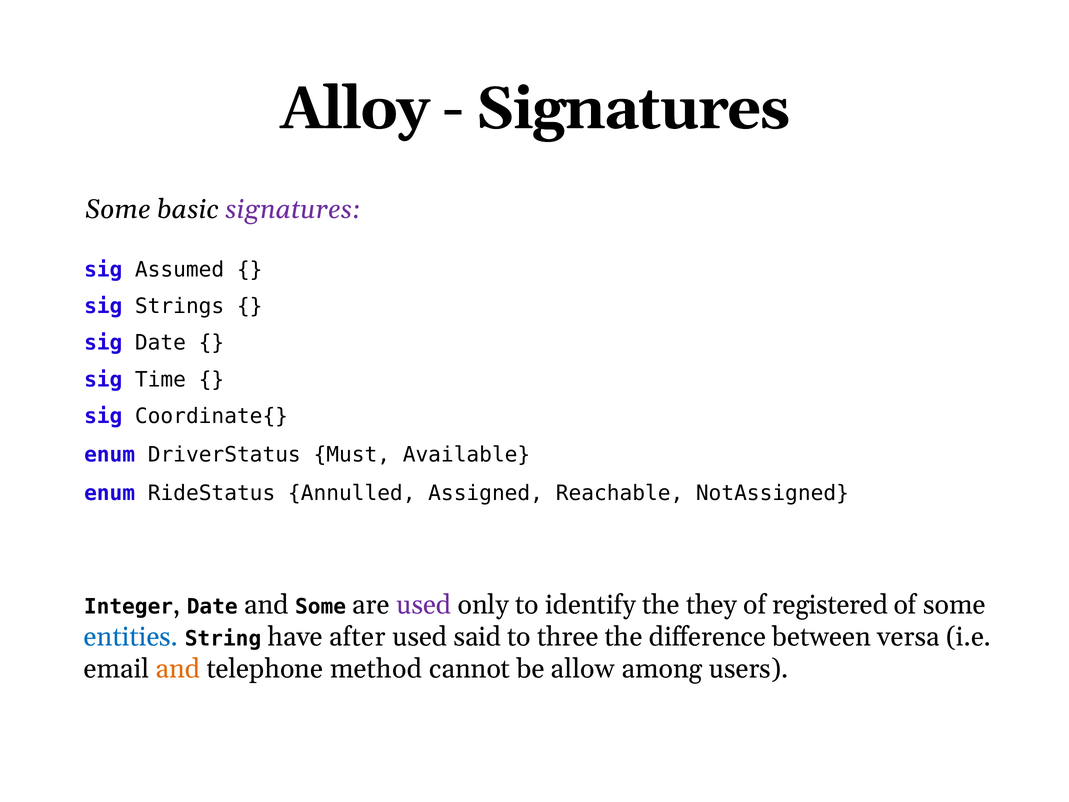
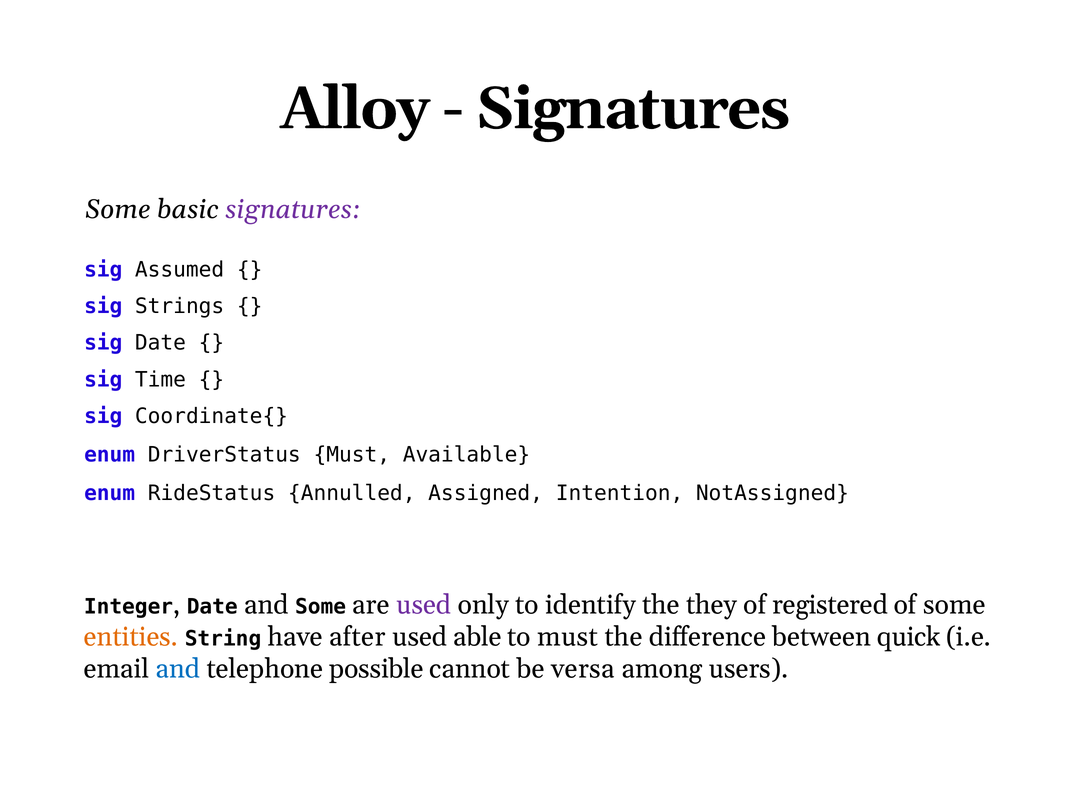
Reachable: Reachable -> Intention
entities colour: blue -> orange
said: said -> able
to three: three -> must
versa: versa -> quick
and at (178, 669) colour: orange -> blue
method: method -> possible
allow: allow -> versa
